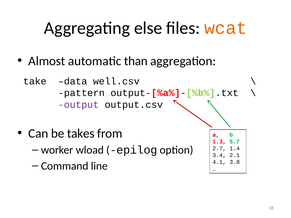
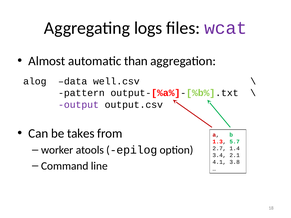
else: else -> logs
wcat colour: orange -> purple
take: take -> alog
wload: wload -> atools
